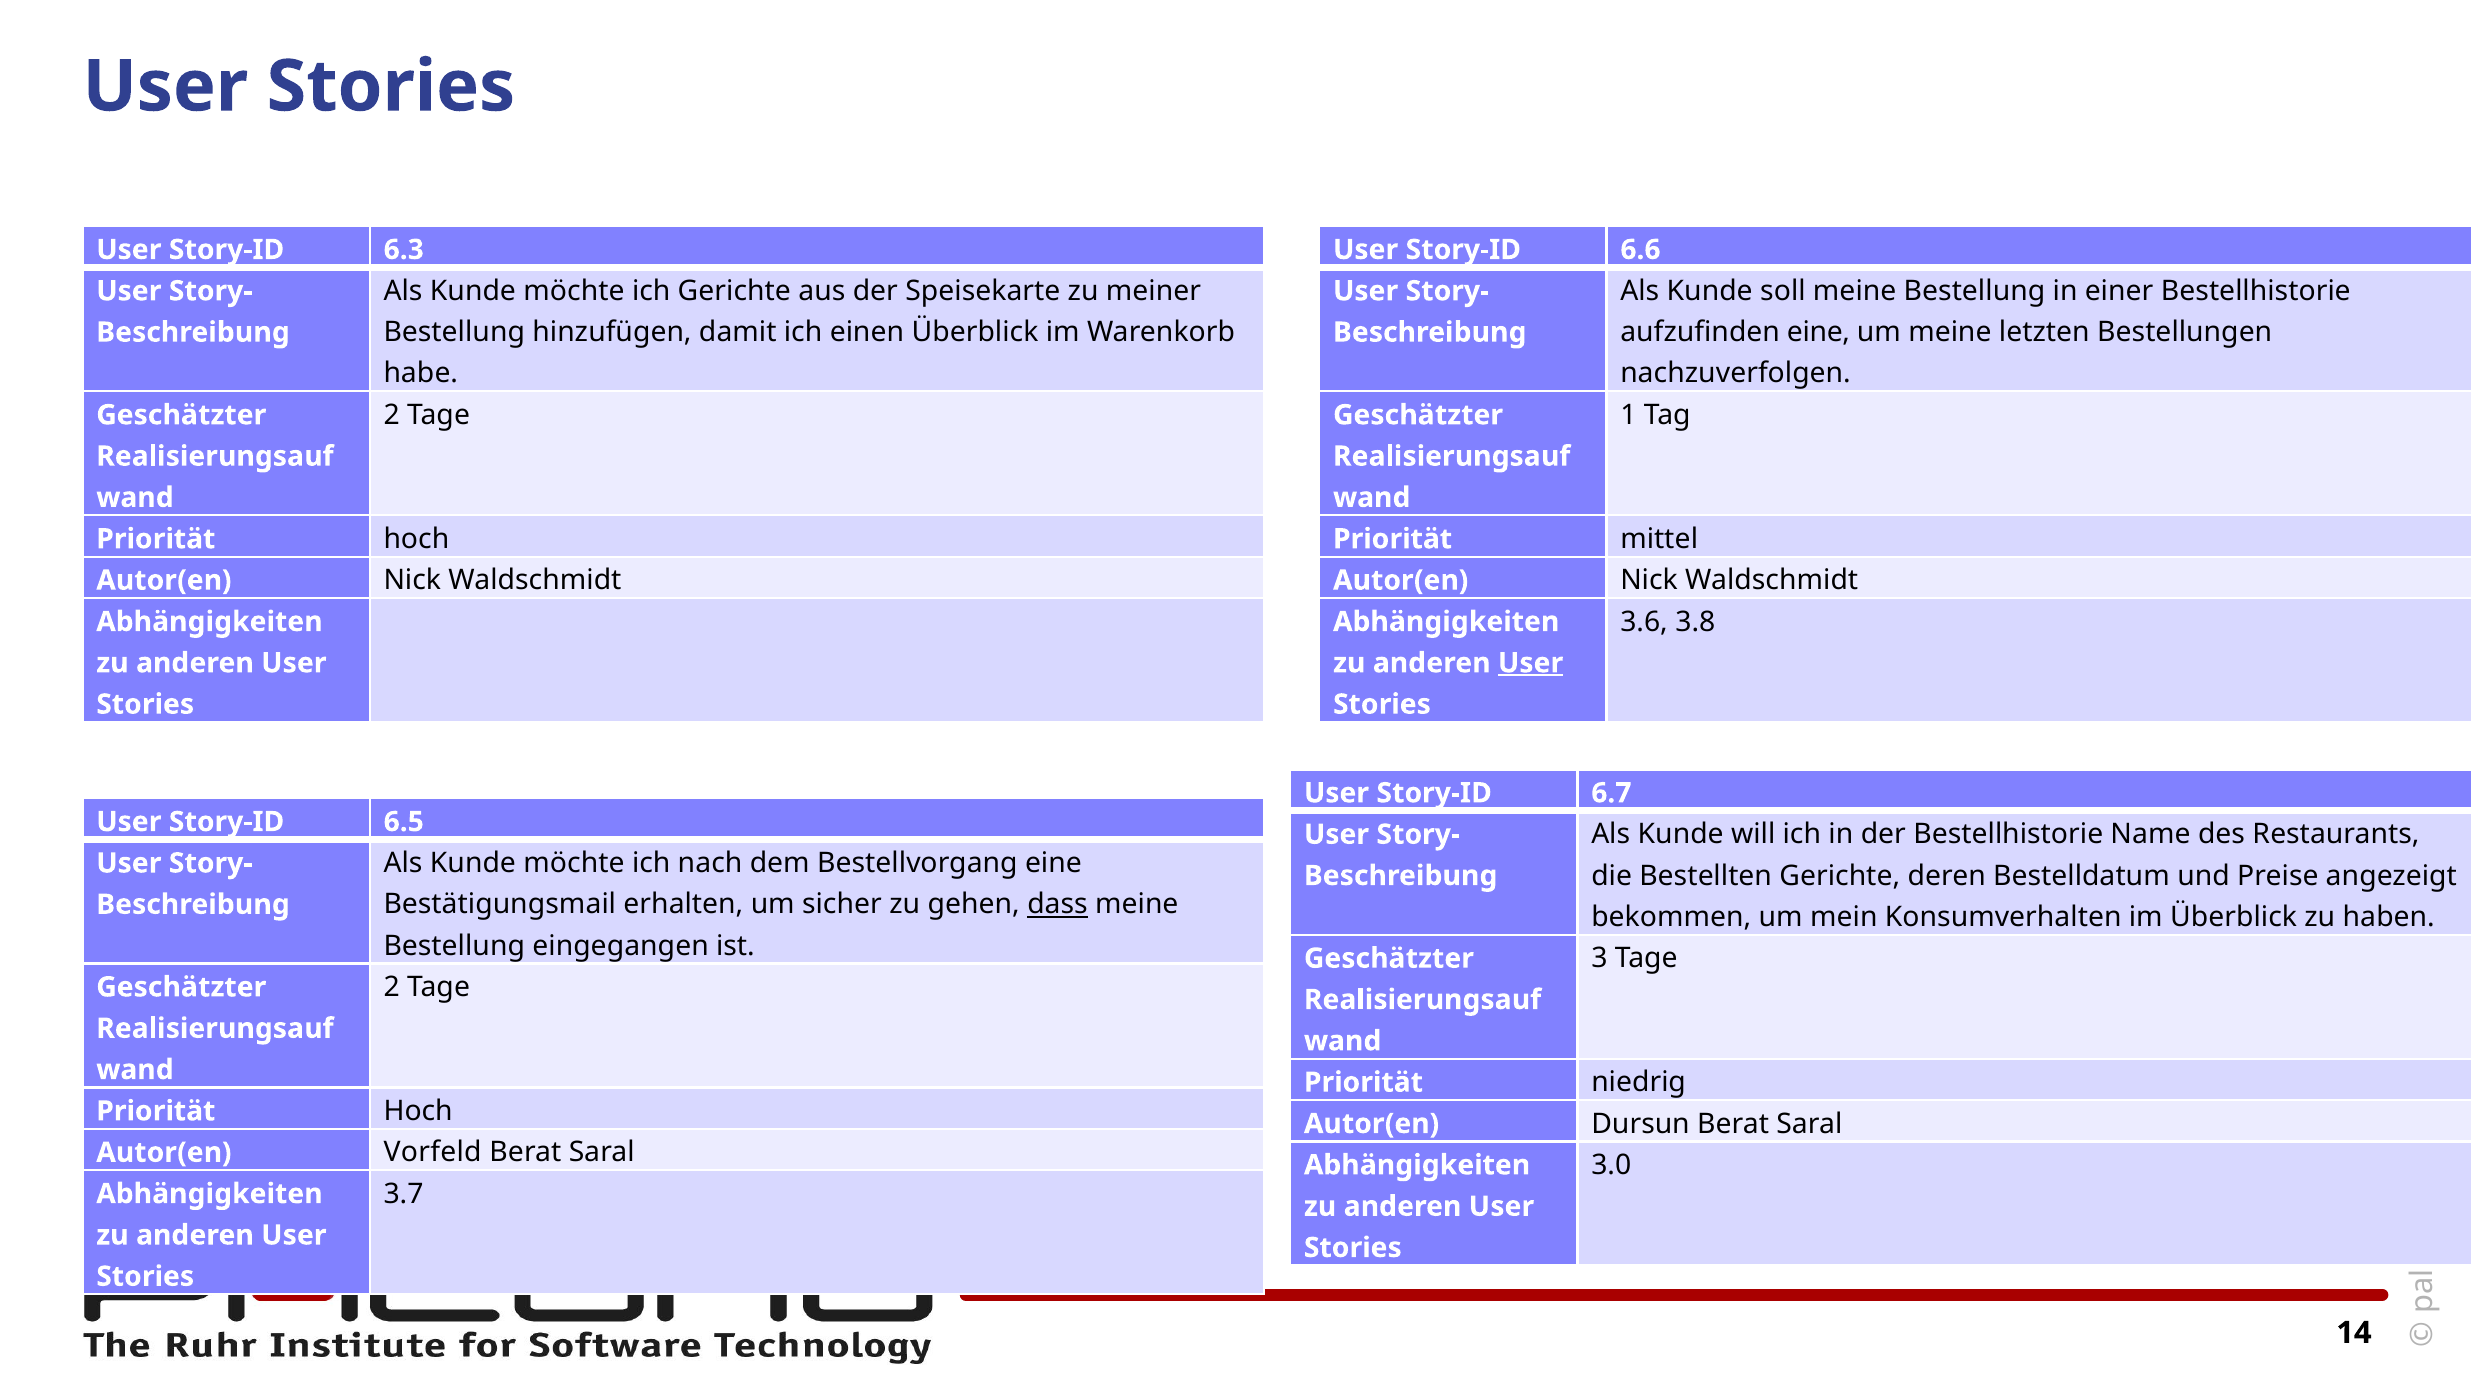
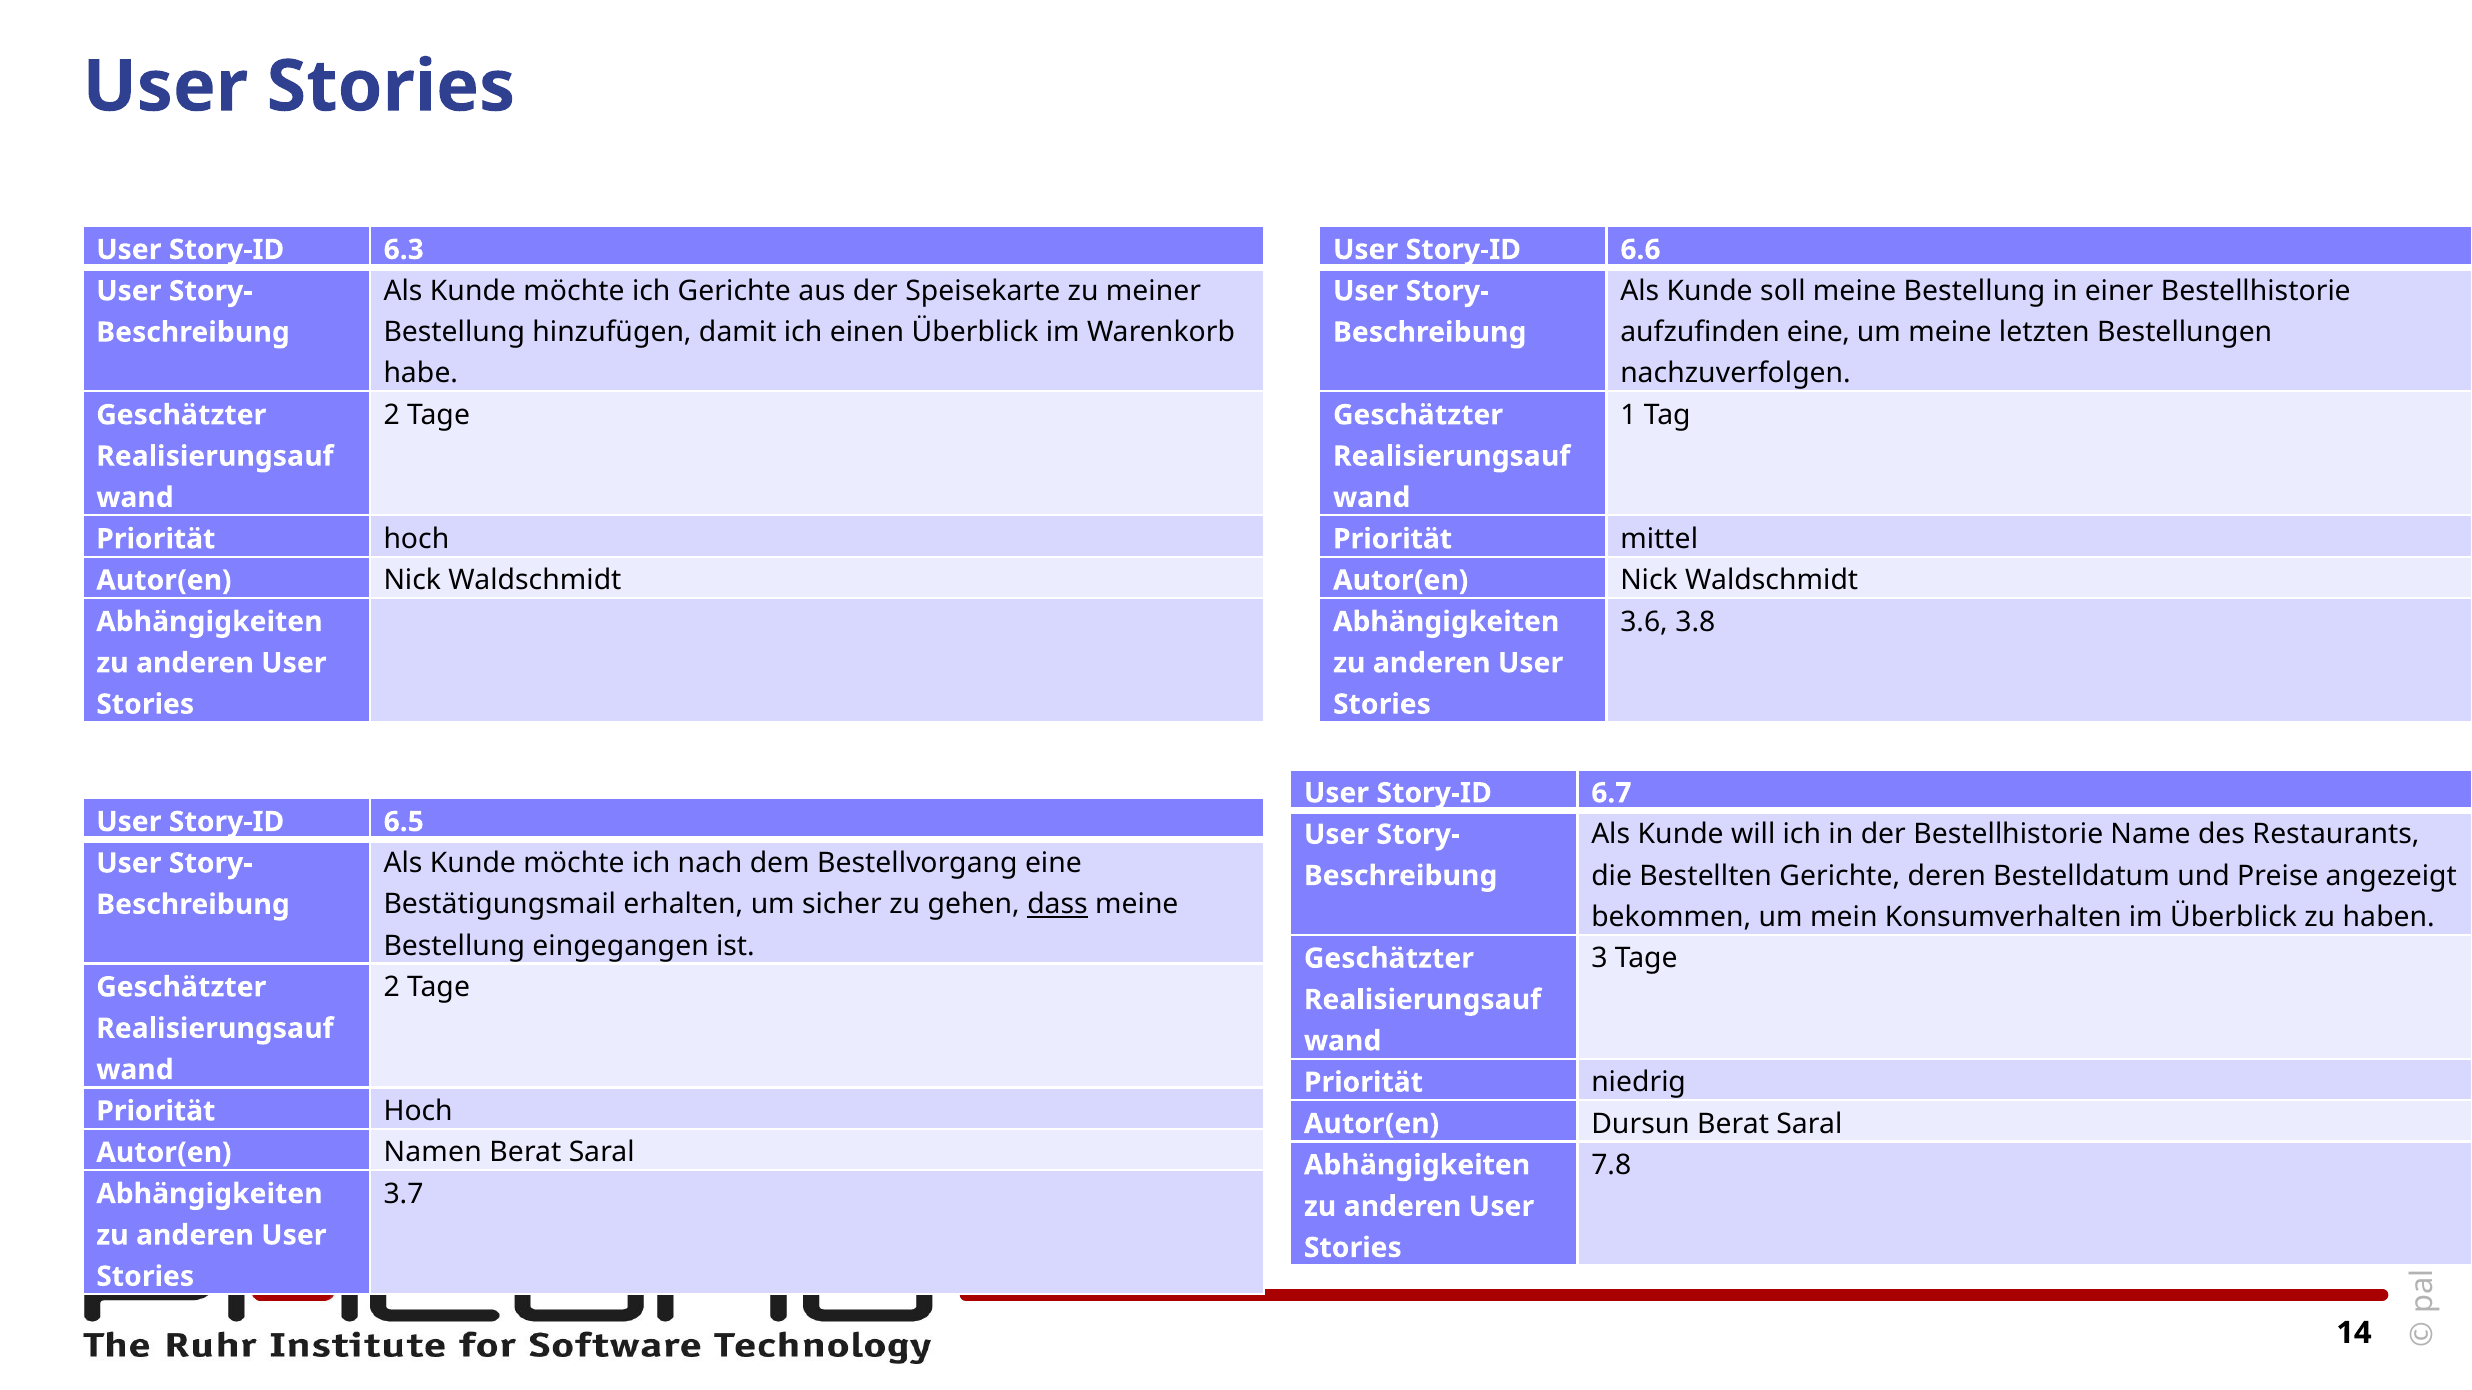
User at (1531, 663) underline: present -> none
Vorfeld: Vorfeld -> Namen
3.0: 3.0 -> 7.8
